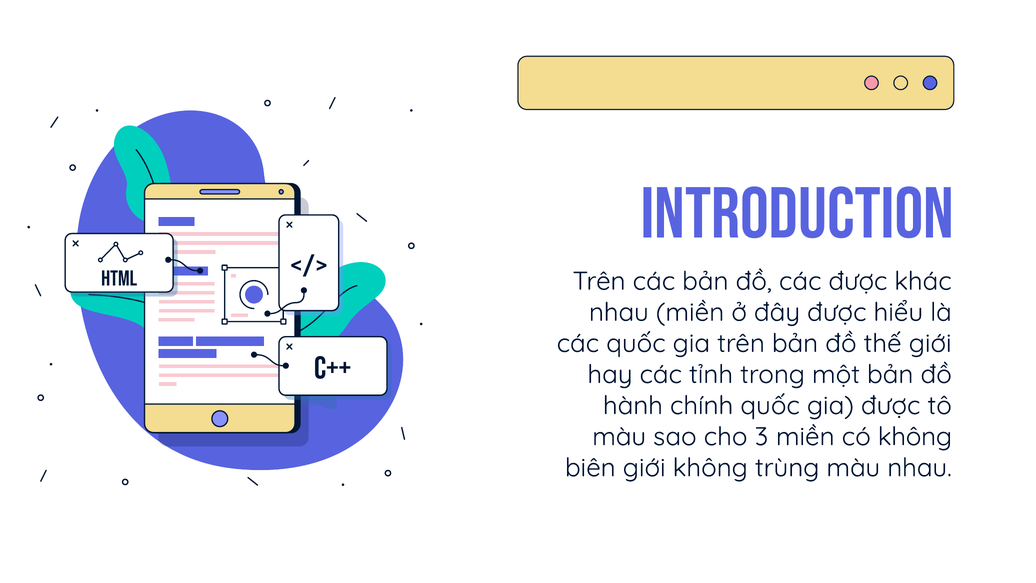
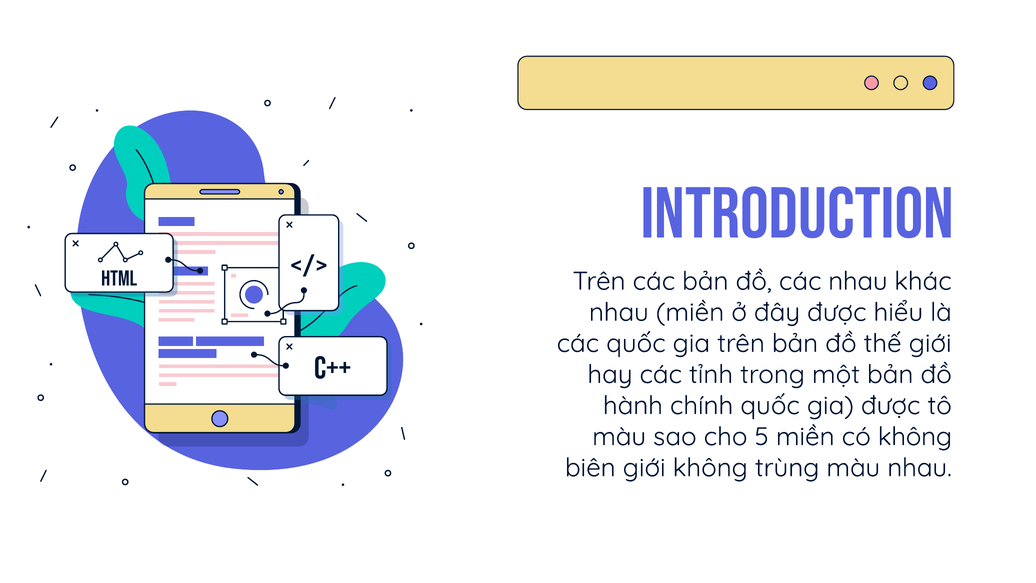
các được: được -> nhau
3: 3 -> 5
